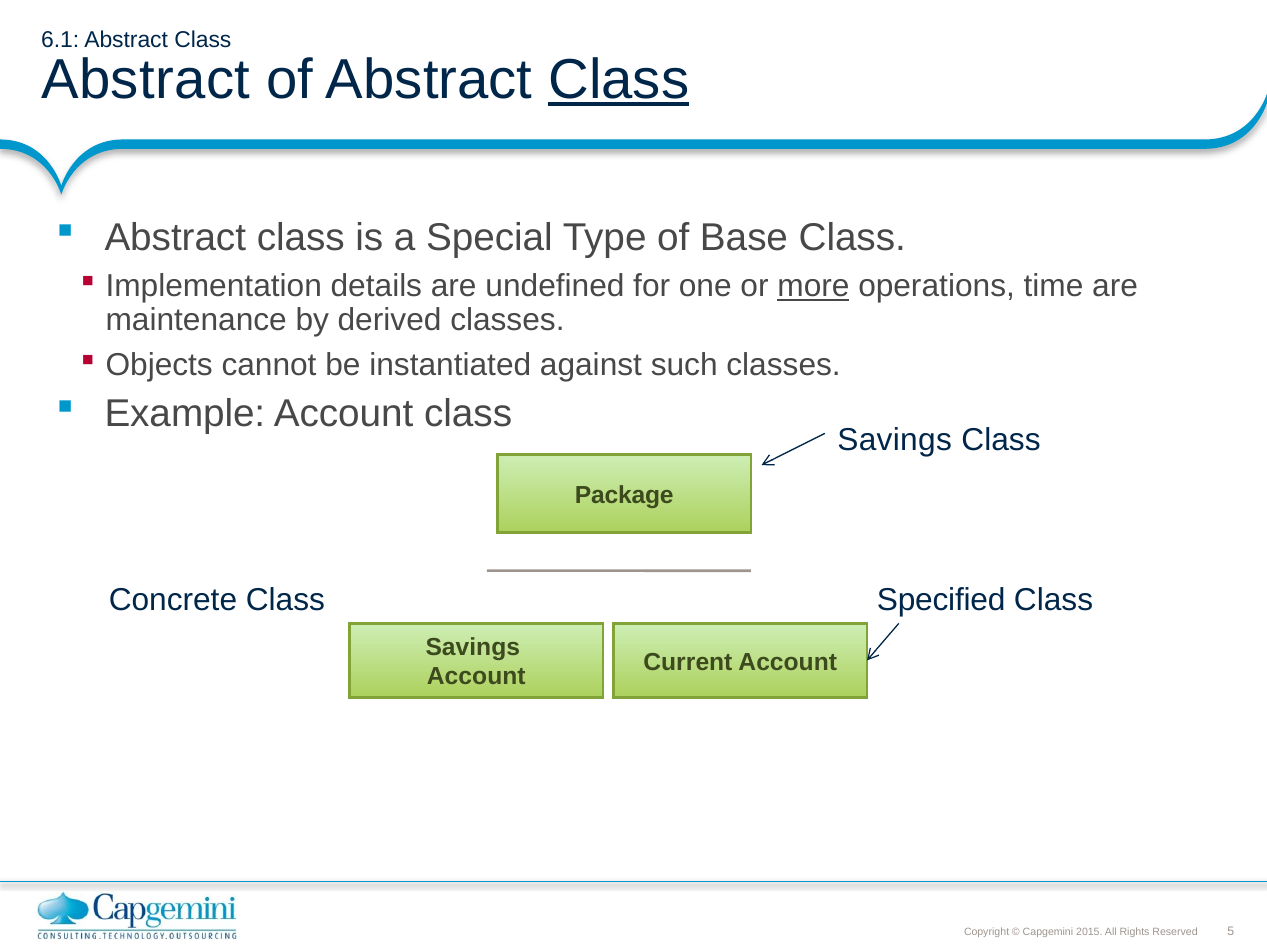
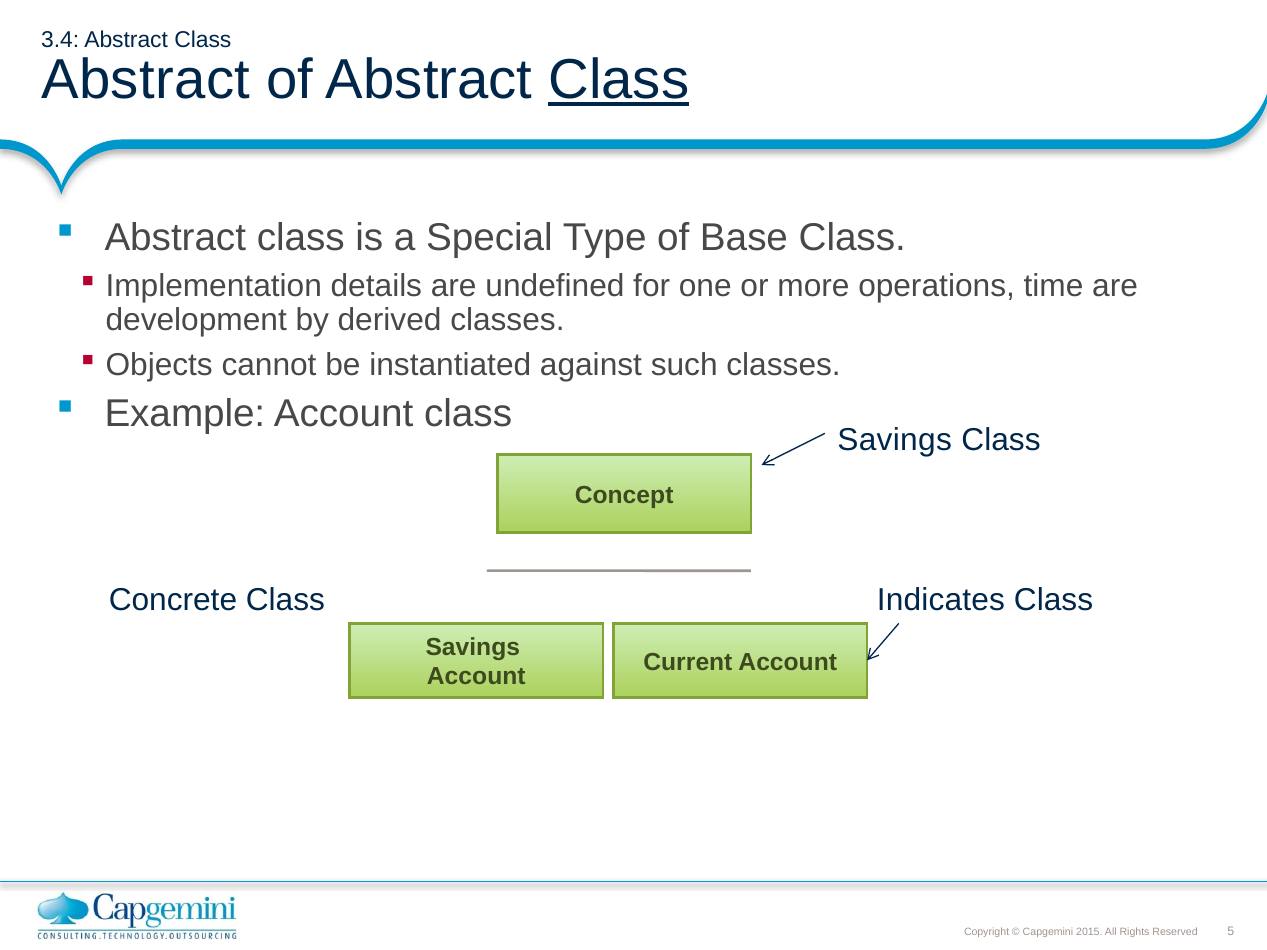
6.1: 6.1 -> 3.4
more underline: present -> none
maintenance: maintenance -> development
Package: Package -> Concept
Specified: Specified -> Indicates
